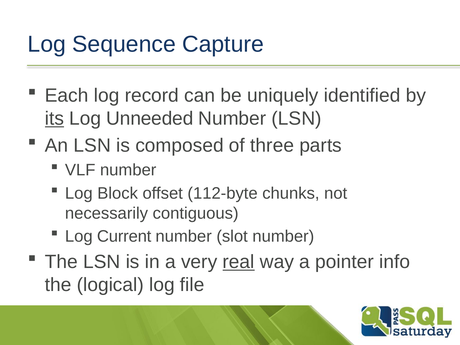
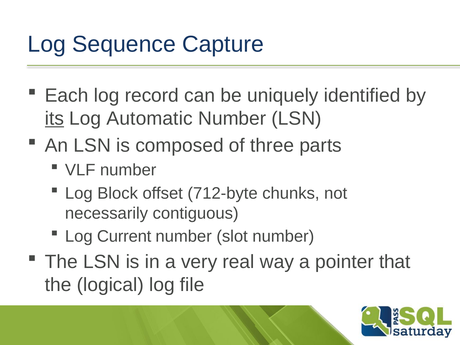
Unneeded: Unneeded -> Automatic
112-byte: 112-byte -> 712-byte
real underline: present -> none
info: info -> that
